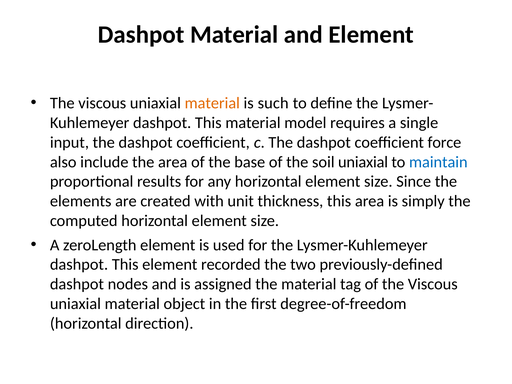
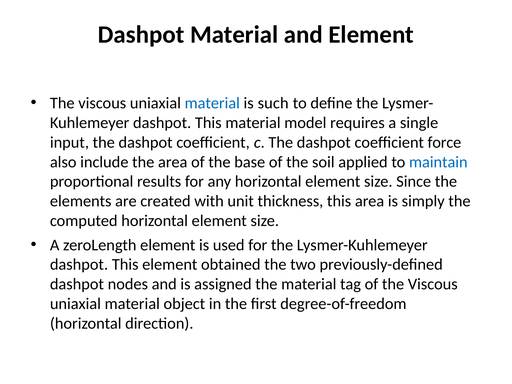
material at (212, 103) colour: orange -> blue
soil uniaxial: uniaxial -> applied
recorded: recorded -> obtained
